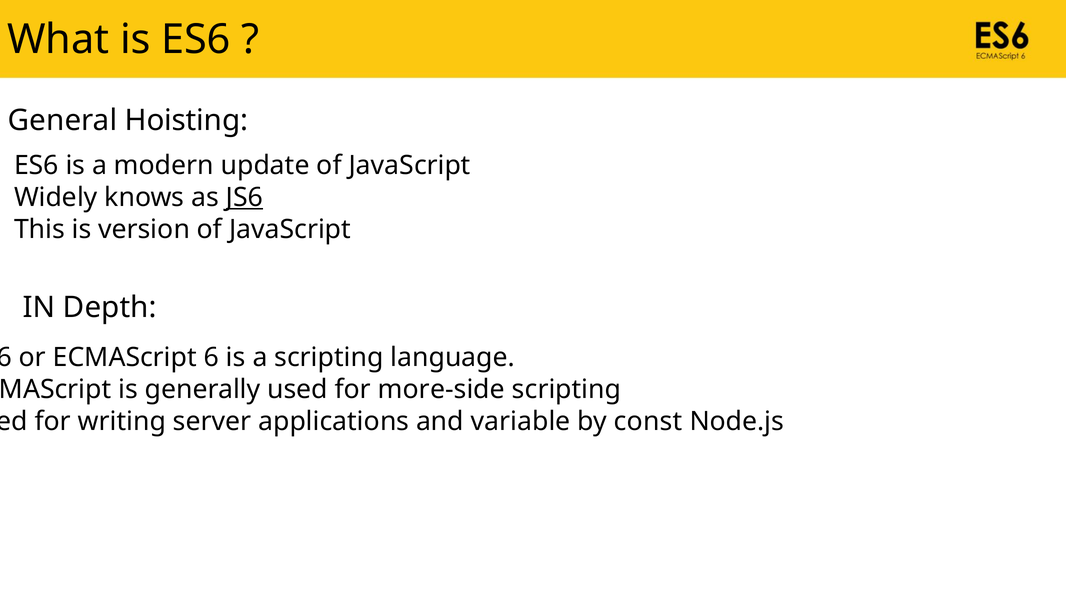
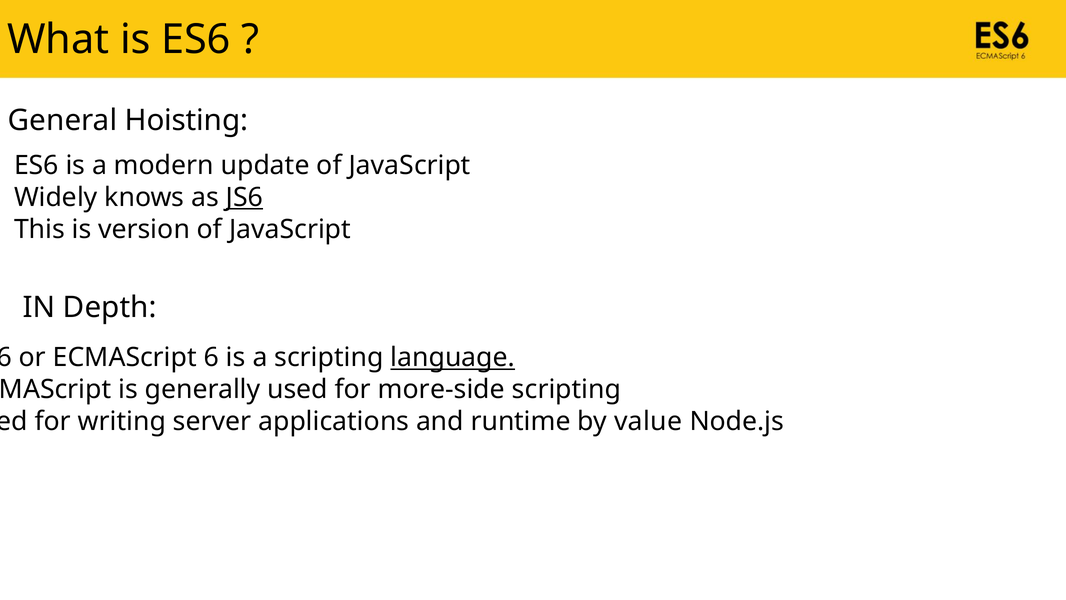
language underline: none -> present
variable: variable -> runtime
const: const -> value
